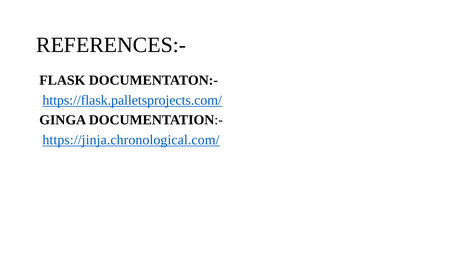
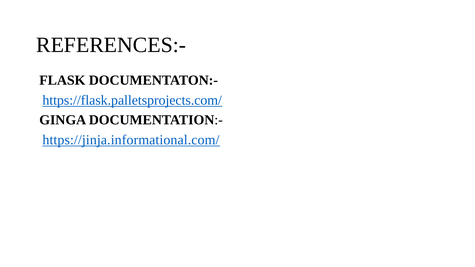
https://jinja.chronological.com/: https://jinja.chronological.com/ -> https://jinja.informational.com/
